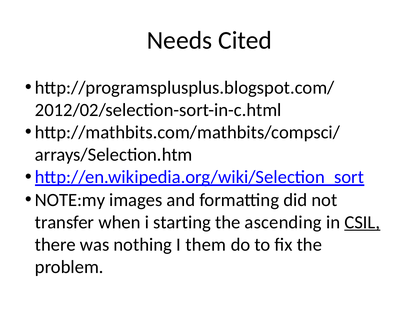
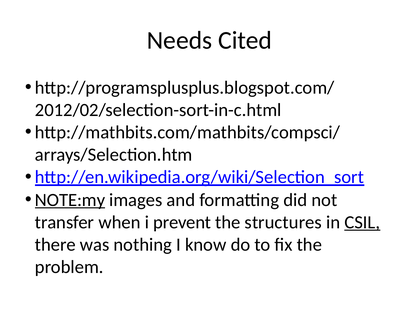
NOTE:my underline: none -> present
starting: starting -> prevent
ascending: ascending -> structures
them: them -> know
